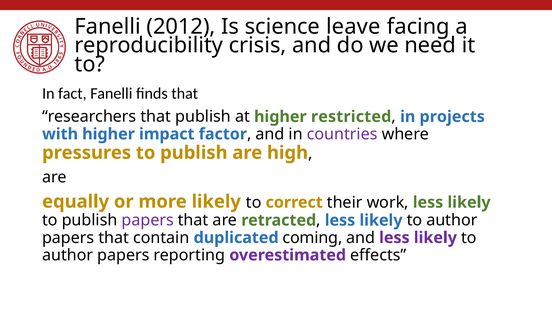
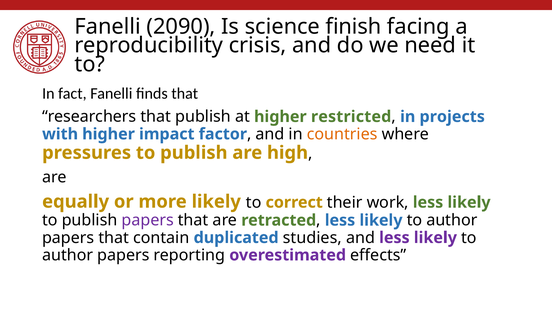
2012: 2012 -> 2090
leave: leave -> finish
countries colour: purple -> orange
coming: coming -> studies
